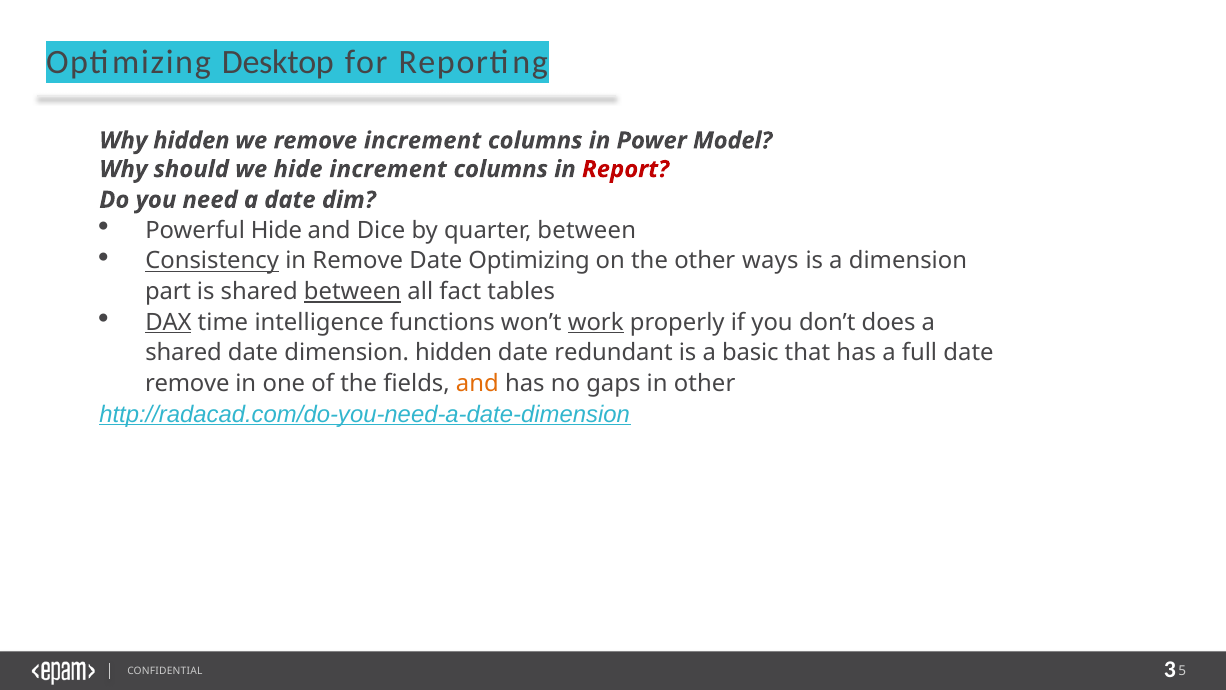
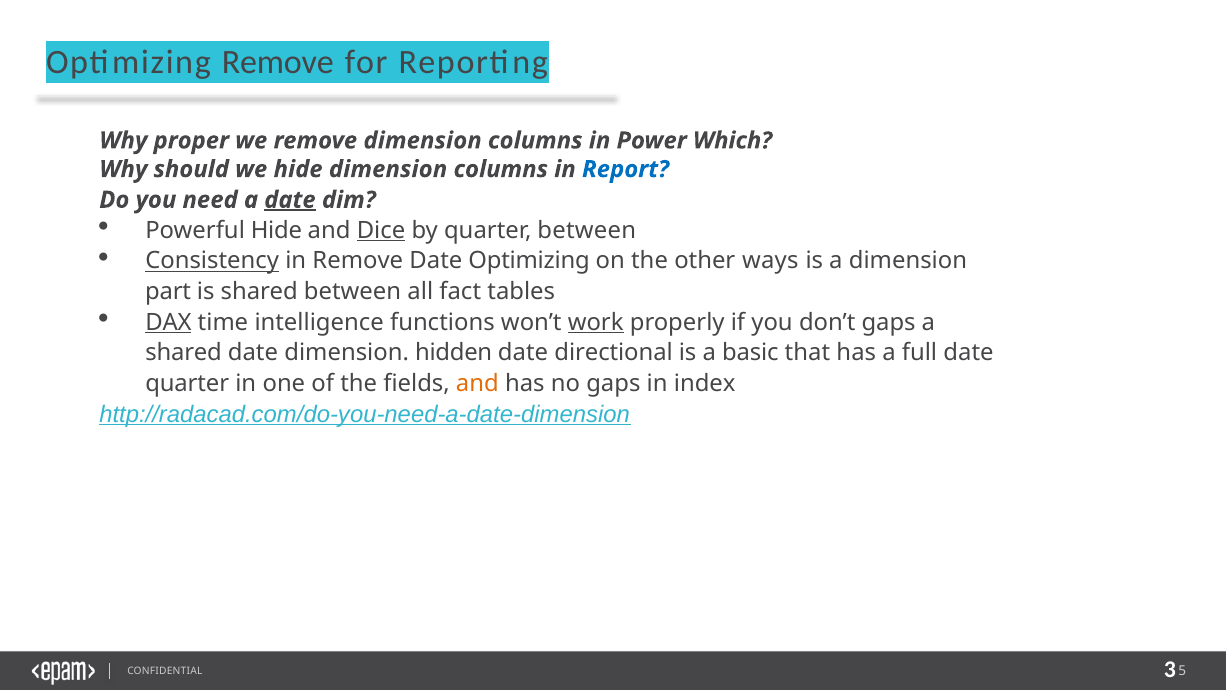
Optimizing Desktop: Desktop -> Remove
Why hidden: hidden -> proper
remove increment: increment -> dimension
Model: Model -> Which
hide increment: increment -> dimension
Report colour: red -> blue
date at (290, 200) underline: none -> present
Dice underline: none -> present
between at (353, 292) underline: present -> none
don’t does: does -> gaps
redundant: redundant -> directional
remove at (187, 383): remove -> quarter
in other: other -> index
